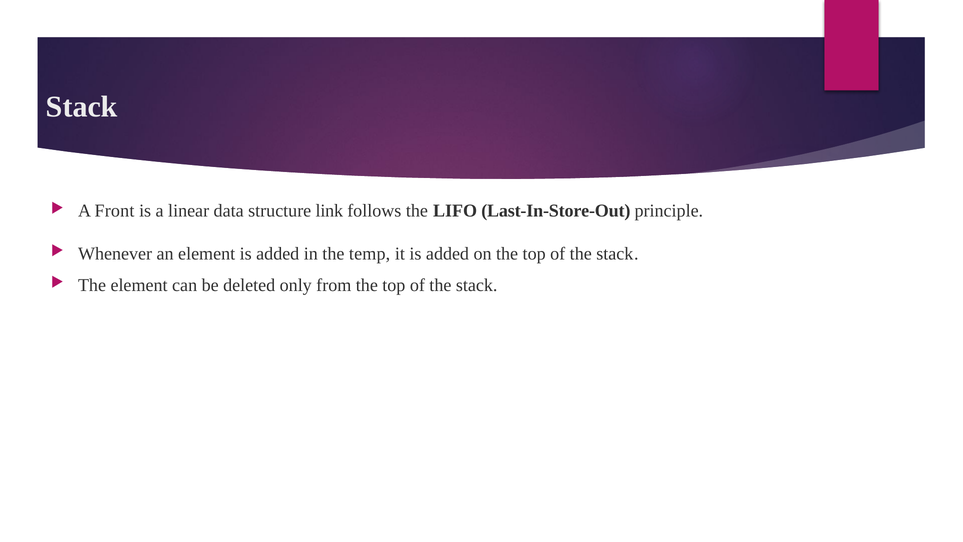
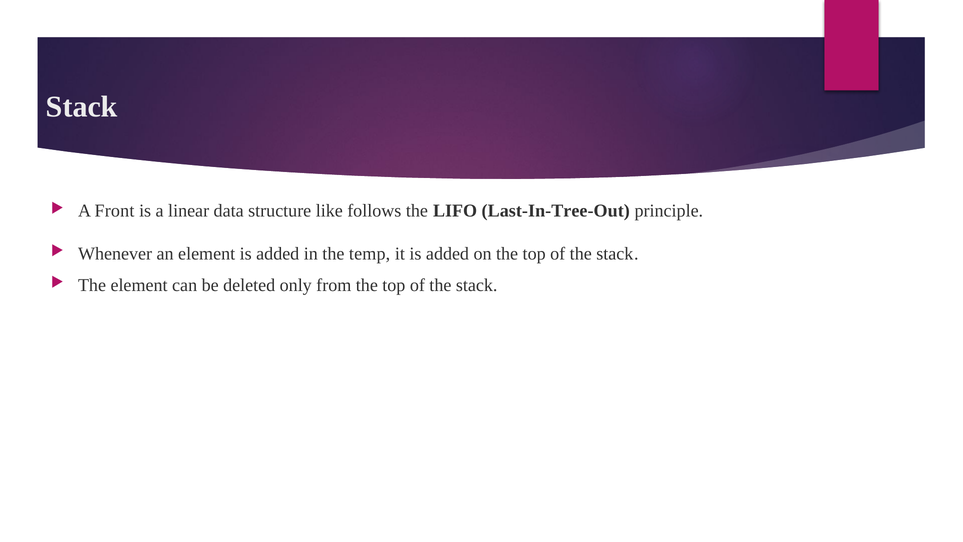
link: link -> like
Last-In-Store-Out: Last-In-Store-Out -> Last-In-Tree-Out
